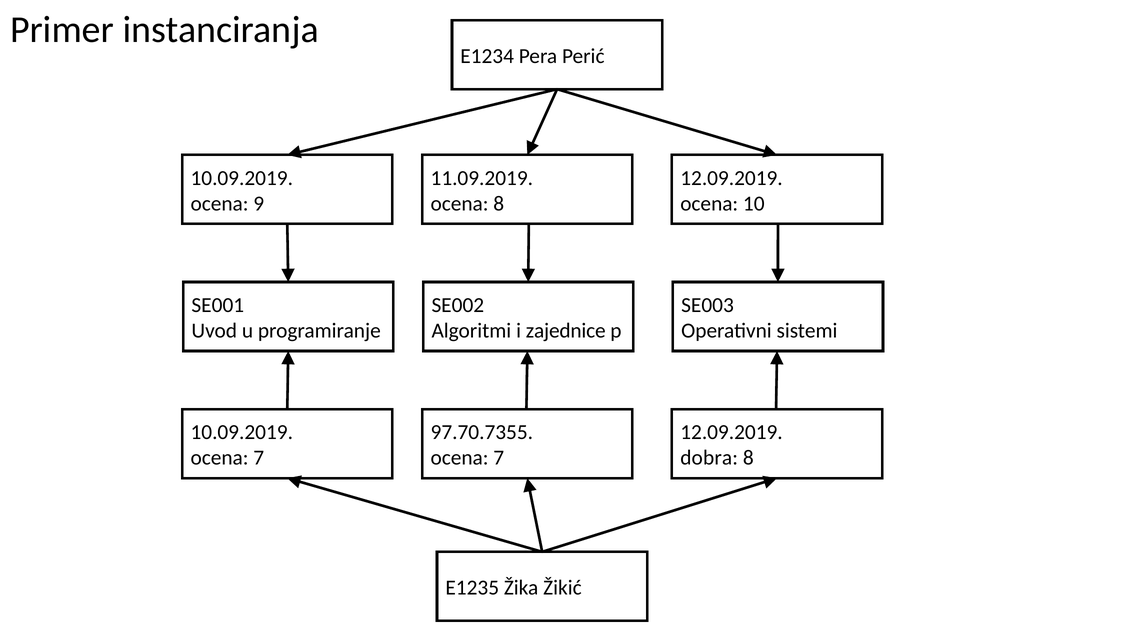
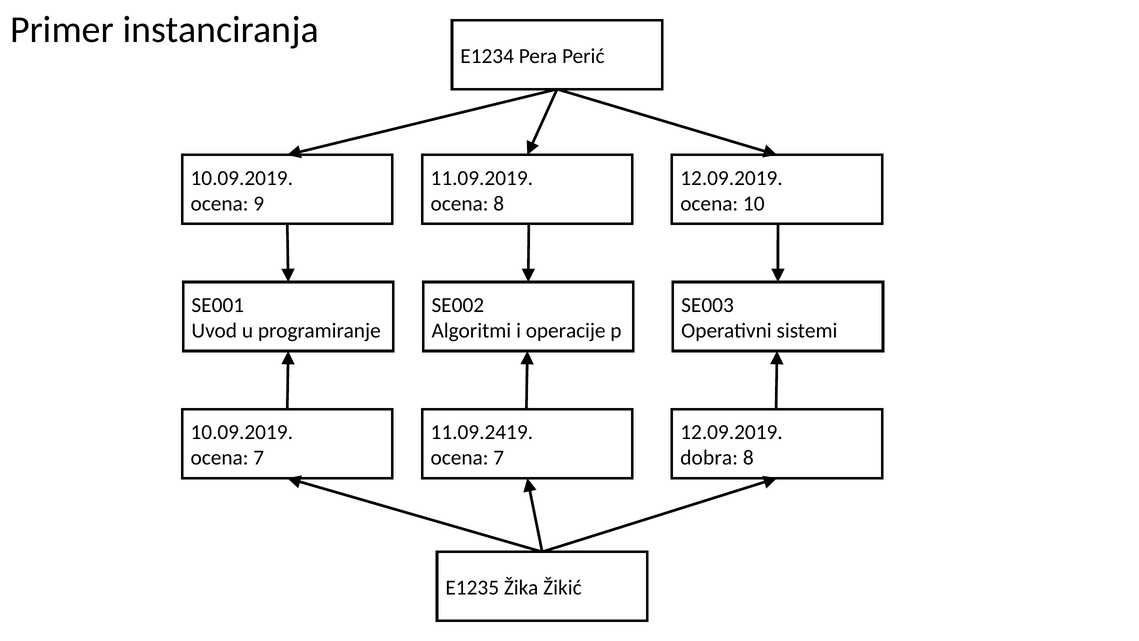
zajednice: zajednice -> operacije
97.70.7355: 97.70.7355 -> 11.09.2419
